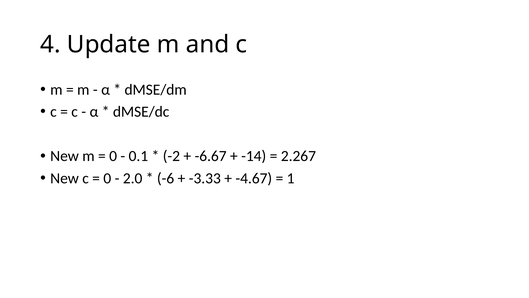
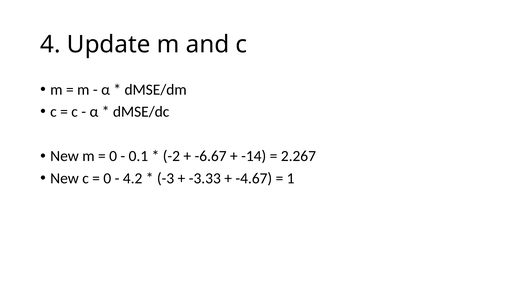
2.0: 2.0 -> 4.2
-6: -6 -> -3
